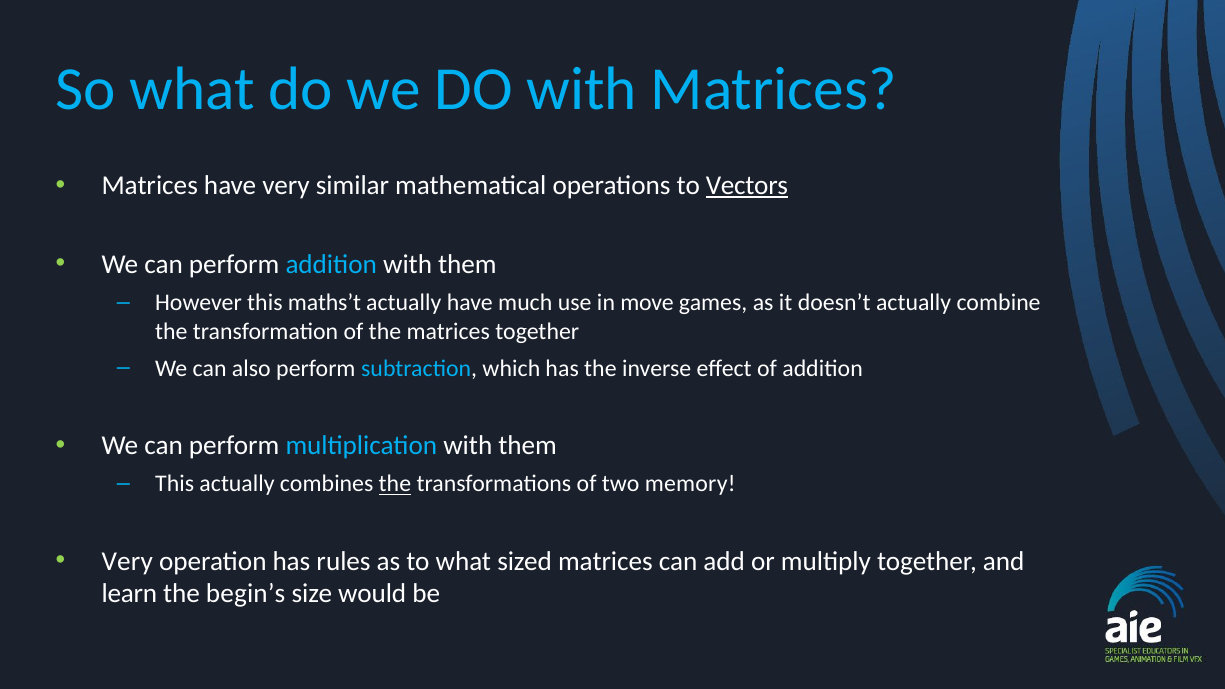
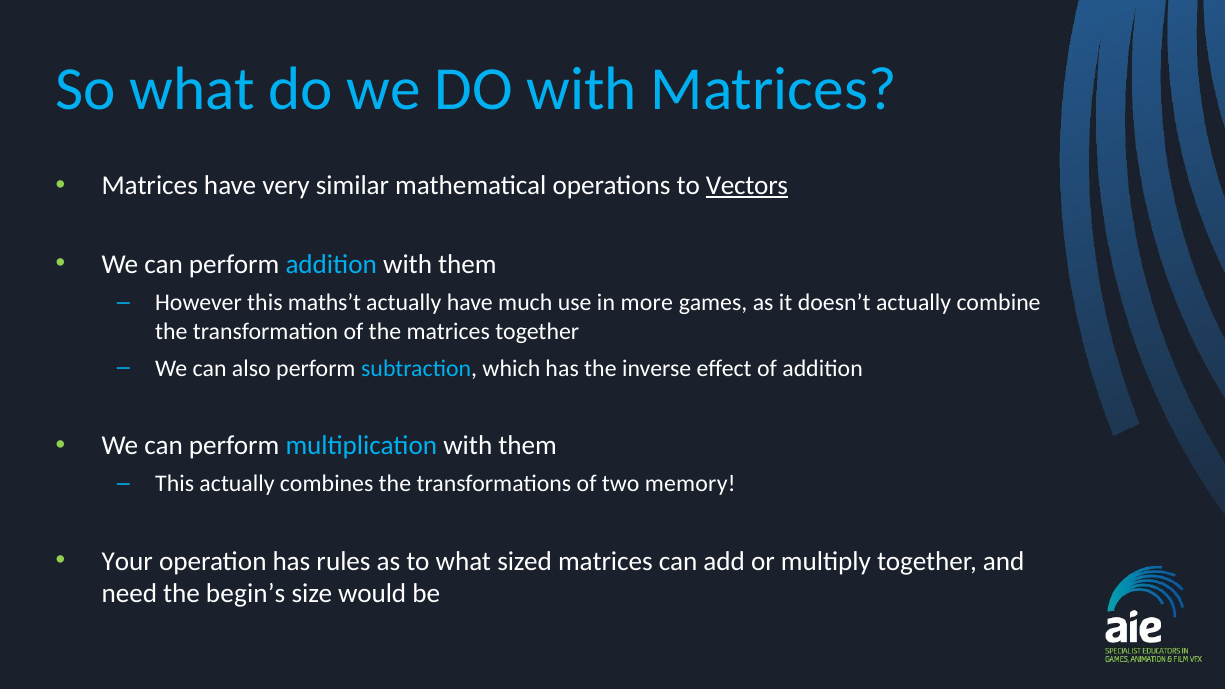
move: move -> more
the at (395, 484) underline: present -> none
Very at (127, 561): Very -> Your
learn: learn -> need
